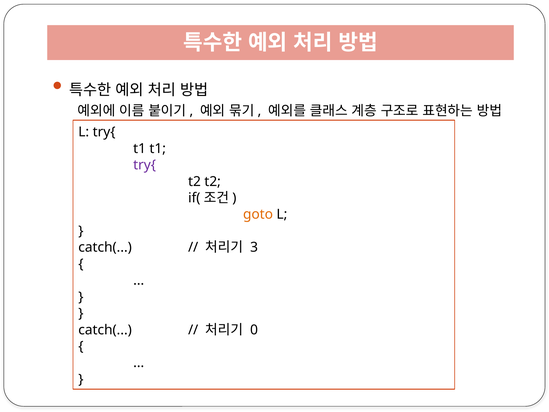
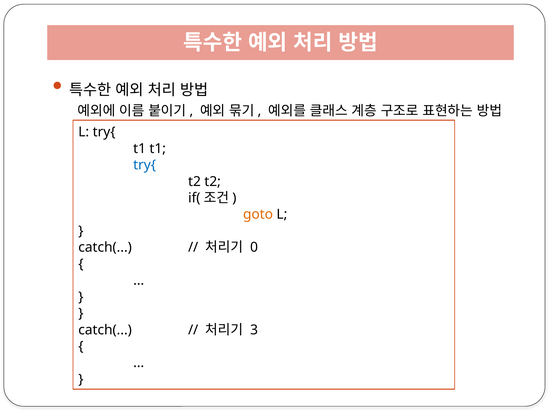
try{ at (145, 165) colour: purple -> blue
3: 3 -> 0
0: 0 -> 3
